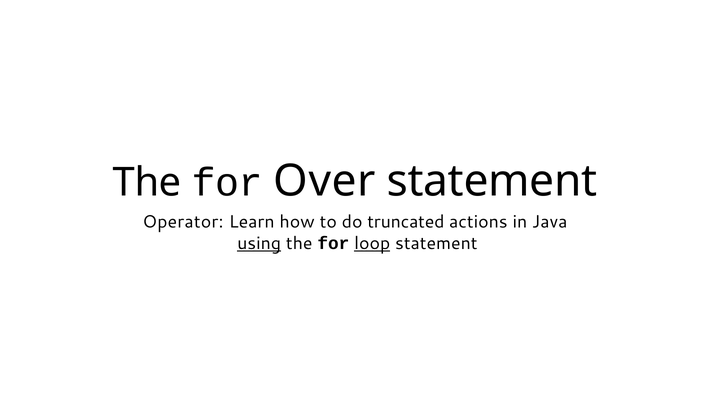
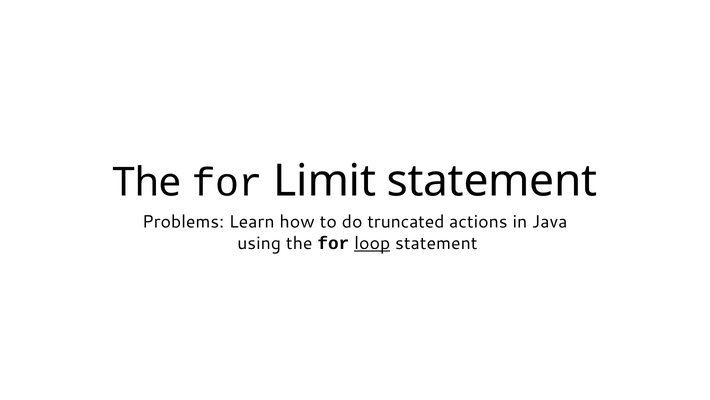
Over: Over -> Limit
Operator: Operator -> Problems
using underline: present -> none
